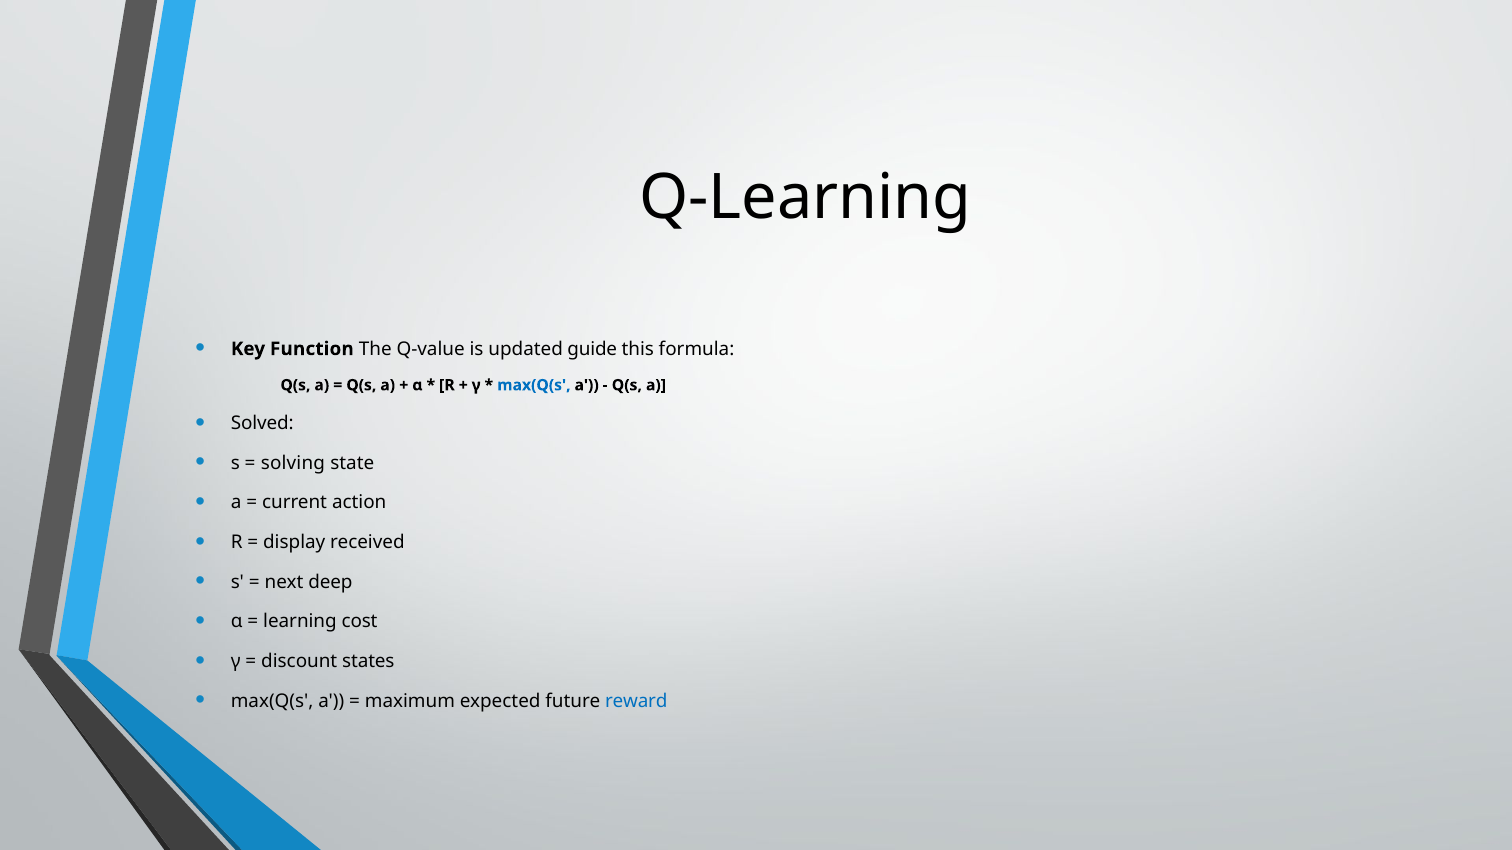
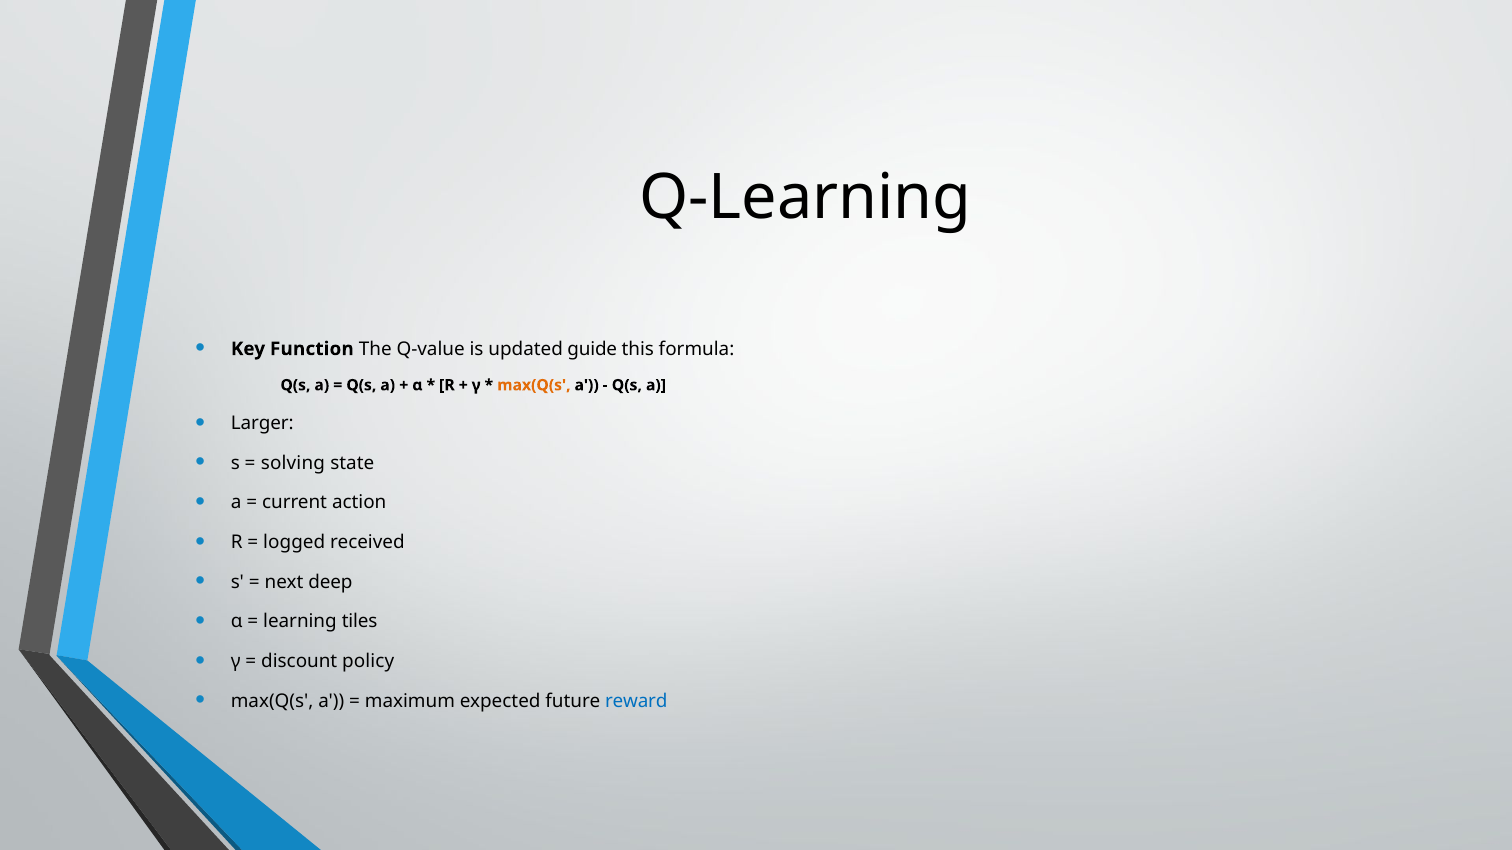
max(Q(s at (534, 385) colour: blue -> orange
Solved: Solved -> Larger
display: display -> logged
cost: cost -> tiles
states: states -> policy
